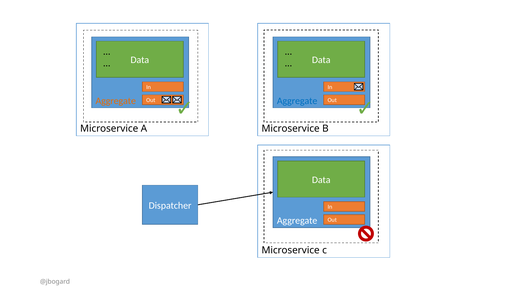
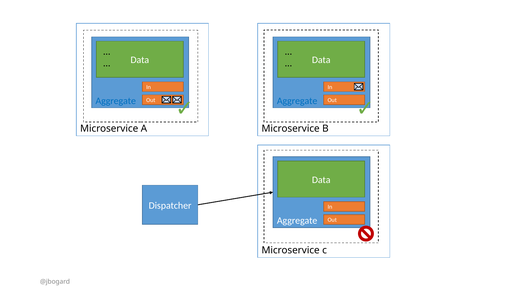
Aggregate at (116, 101) colour: orange -> blue
